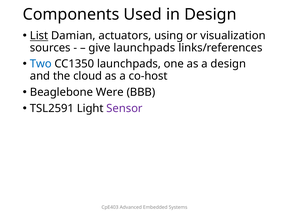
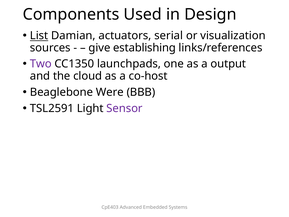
using: using -> serial
give launchpads: launchpads -> establishing
Two colour: blue -> purple
a design: design -> output
